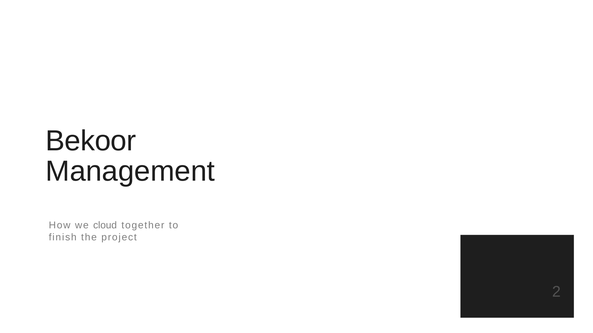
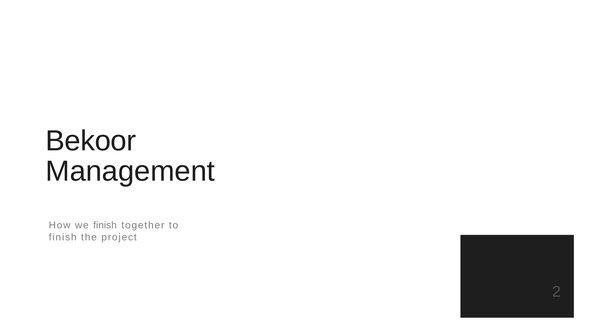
we cloud: cloud -> finish
